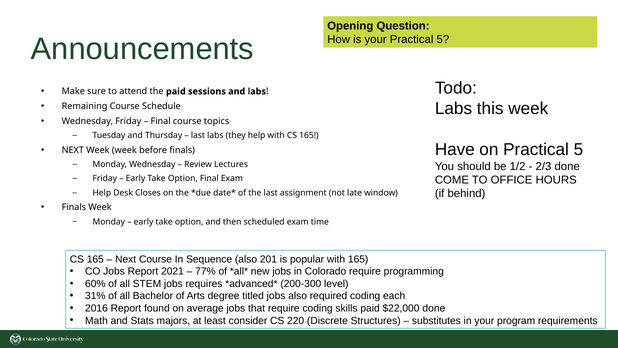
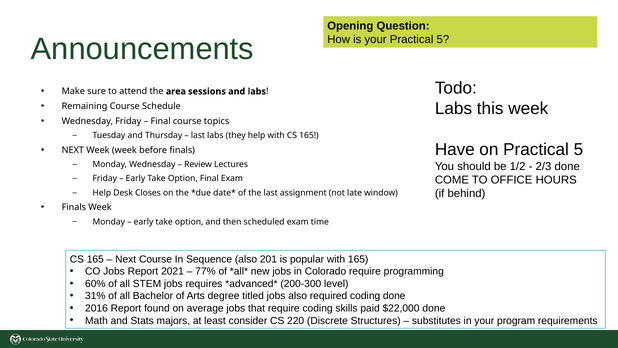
the paid: paid -> area
coding each: each -> done
